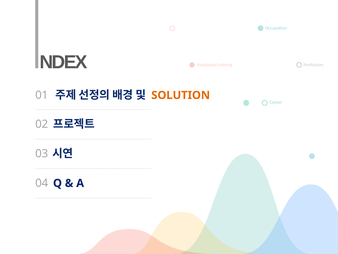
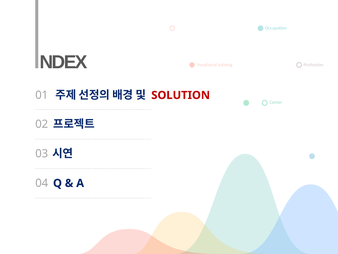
SOLUTION colour: orange -> red
